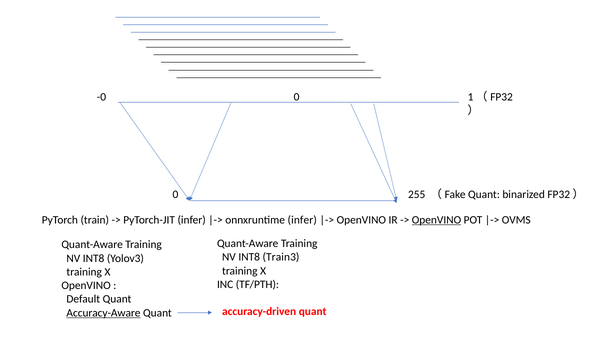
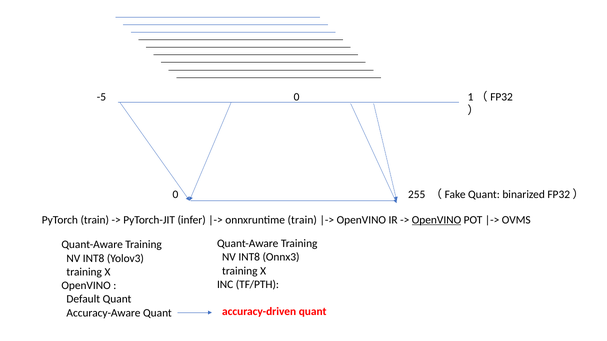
-0: -0 -> -5
onnxruntime infer: infer -> train
Train3: Train3 -> Onnx3
Accuracy-Aware underline: present -> none
